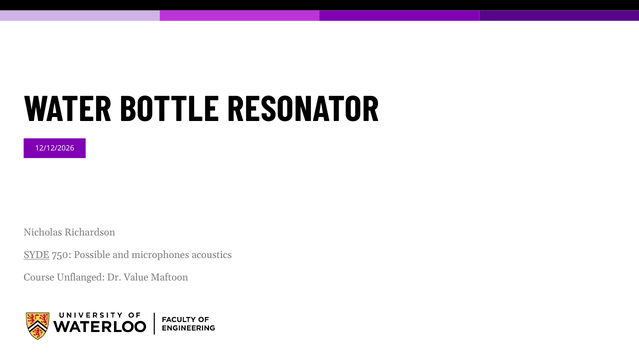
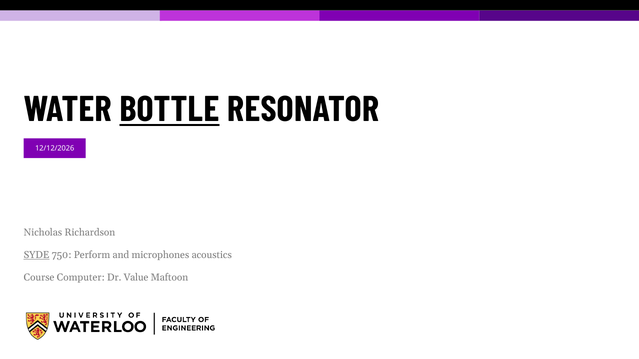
BOTTLE underline: none -> present
Possible: Possible -> Perform
Unflanged: Unflanged -> Computer
